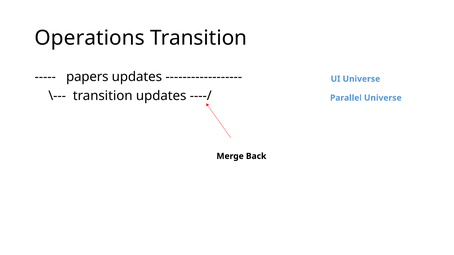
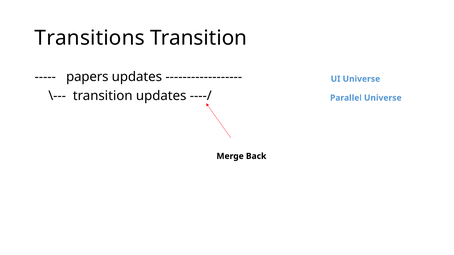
Operations: Operations -> Transitions
